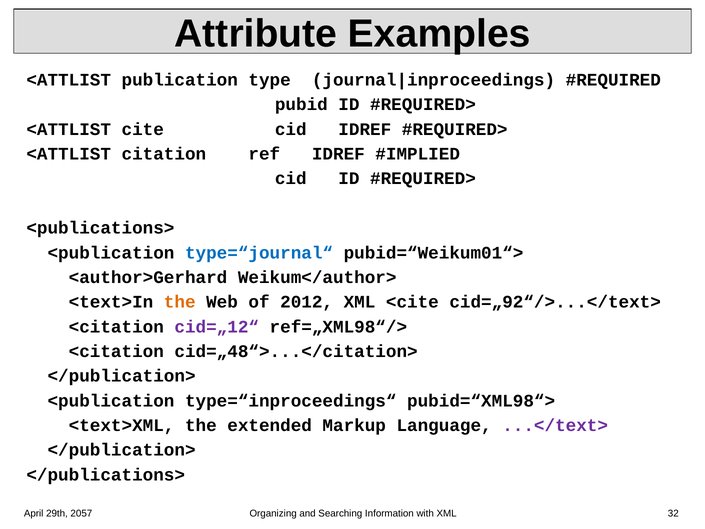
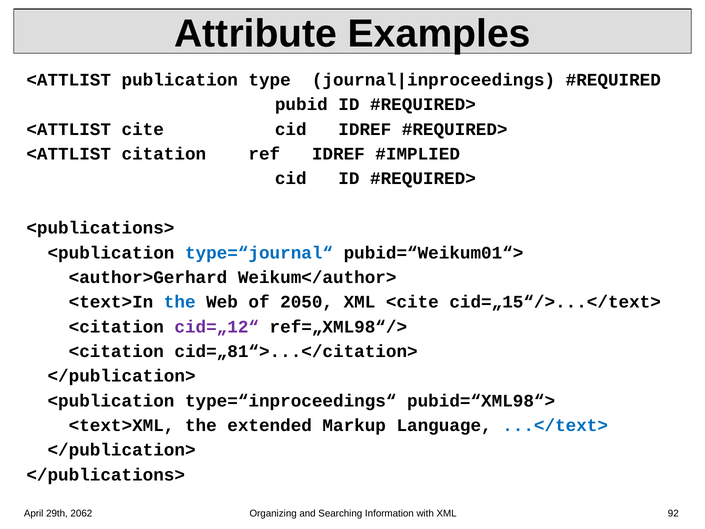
the at (180, 302) colour: orange -> blue
2012: 2012 -> 2050
cid=„92“/>...</text>: cid=„92“/>...</text> -> cid=„15“/>...</text>
cid=„48“>...</citation>: cid=„48“>...</citation> -> cid=„81“>...</citation>
...</text> colour: purple -> blue
2057: 2057 -> 2062
32: 32 -> 92
